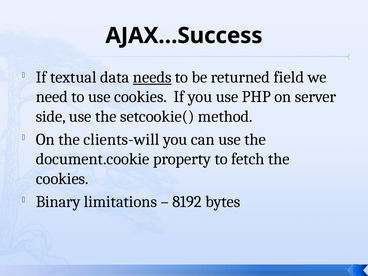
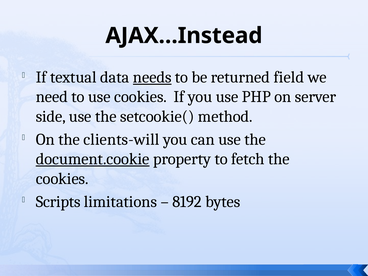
AJAX…Success: AJAX…Success -> AJAX…Instead
document.cookie underline: none -> present
Binary: Binary -> Scripts
